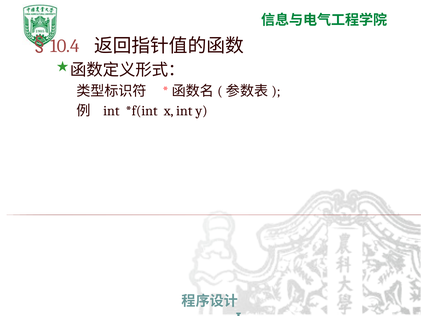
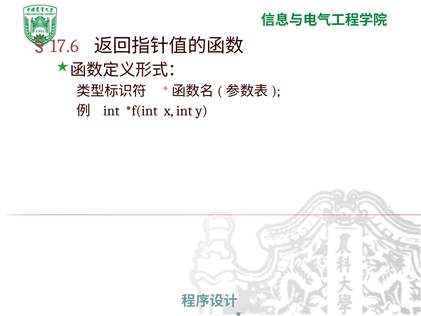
10.4: 10.4 -> 17.6
